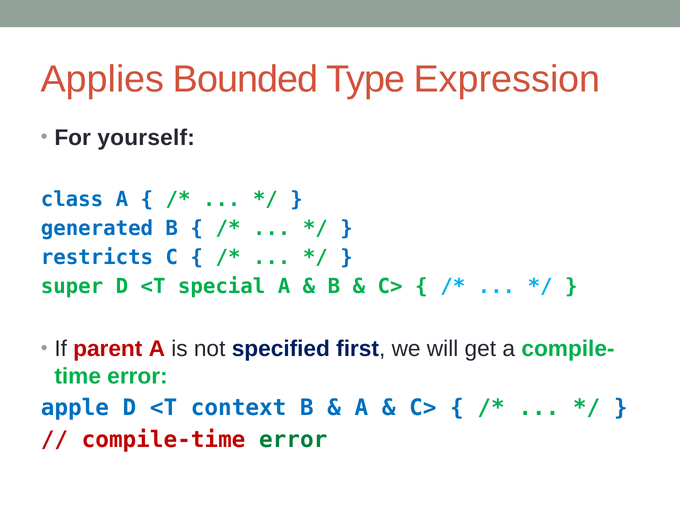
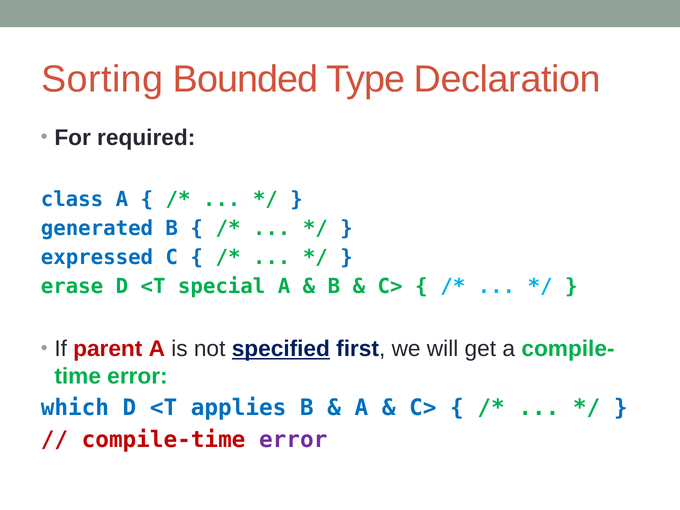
Applies: Applies -> Sorting
Expression: Expression -> Declaration
yourself: yourself -> required
restricts: restricts -> expressed
super: super -> erase
specified underline: none -> present
apple: apple -> which
context: context -> applies
error at (293, 440) colour: green -> purple
